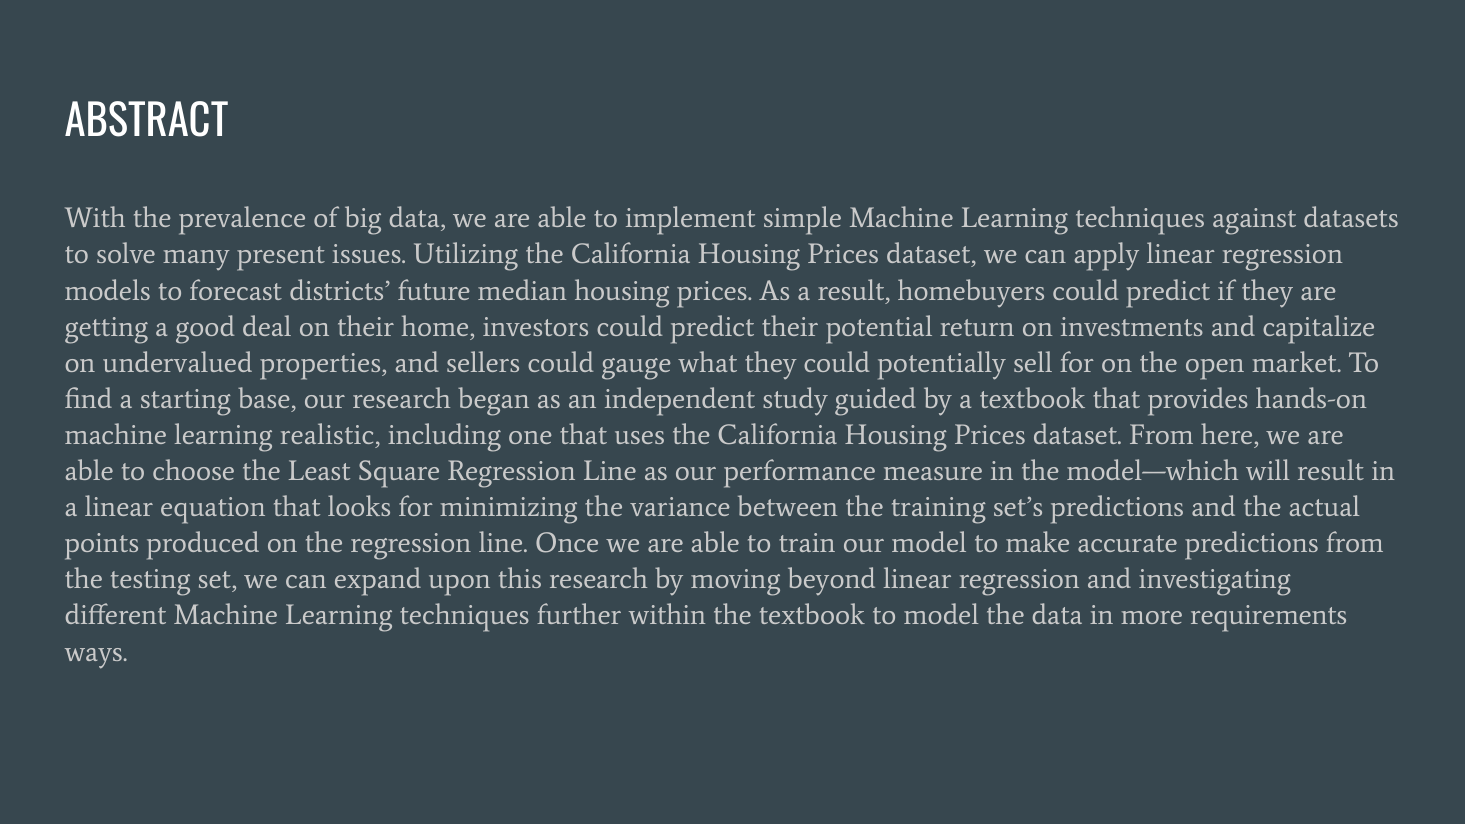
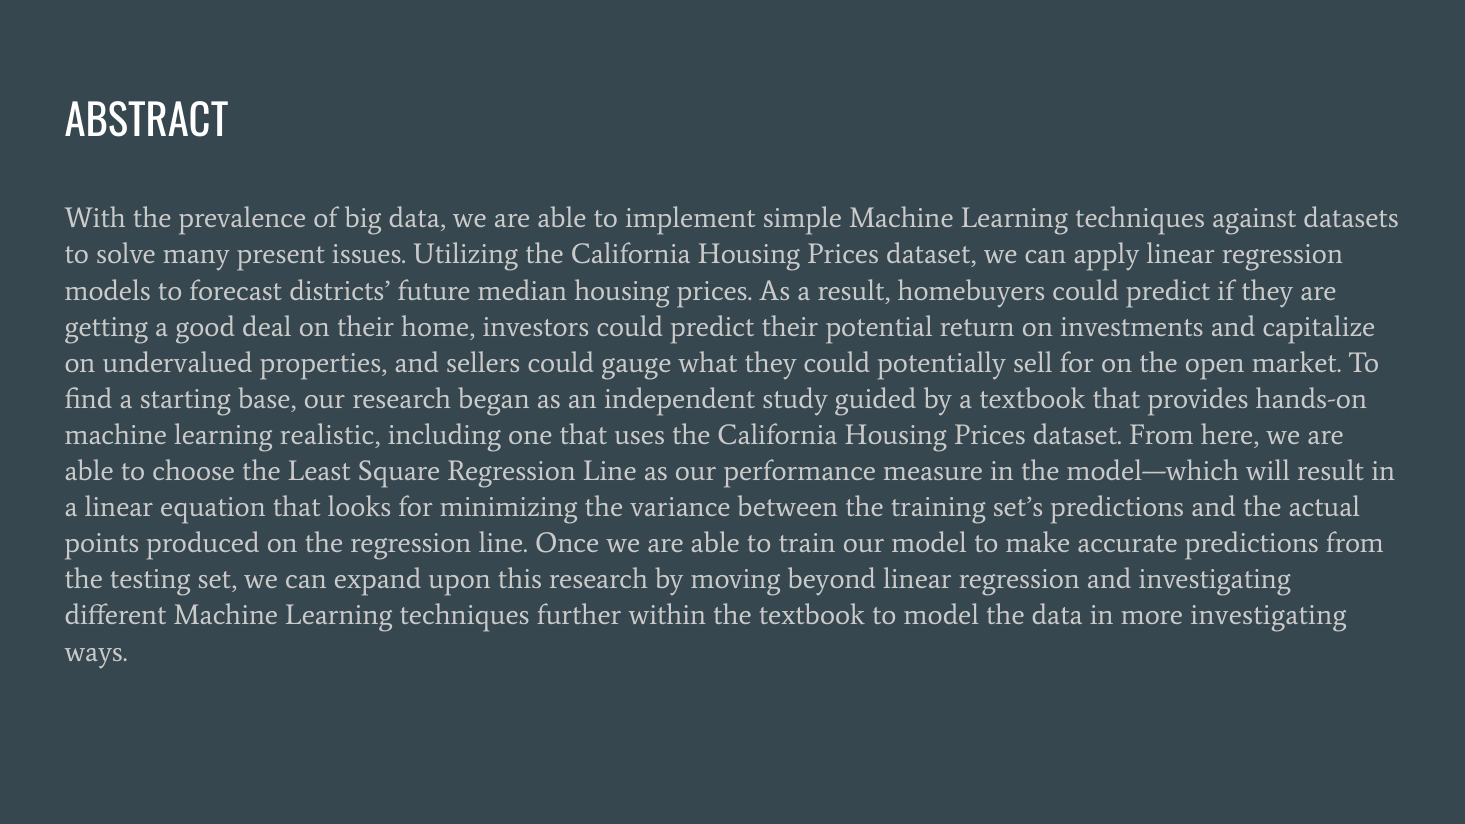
more requirements: requirements -> investigating
